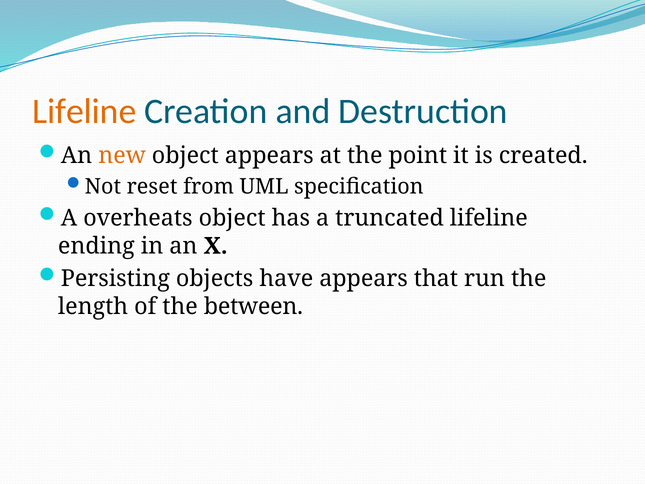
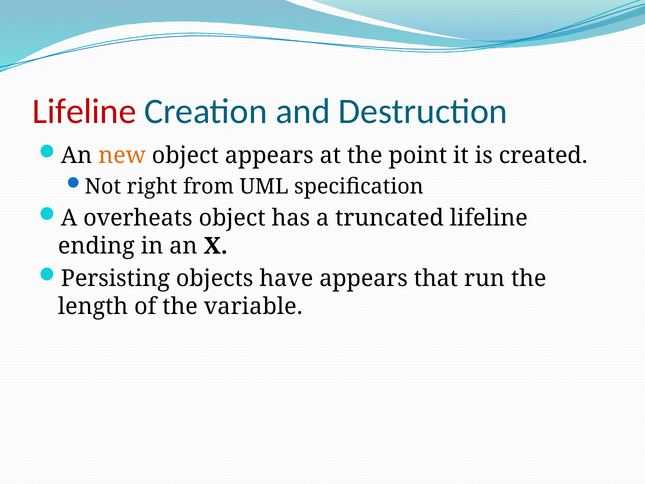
Lifeline at (84, 111) colour: orange -> red
reset: reset -> right
between: between -> variable
